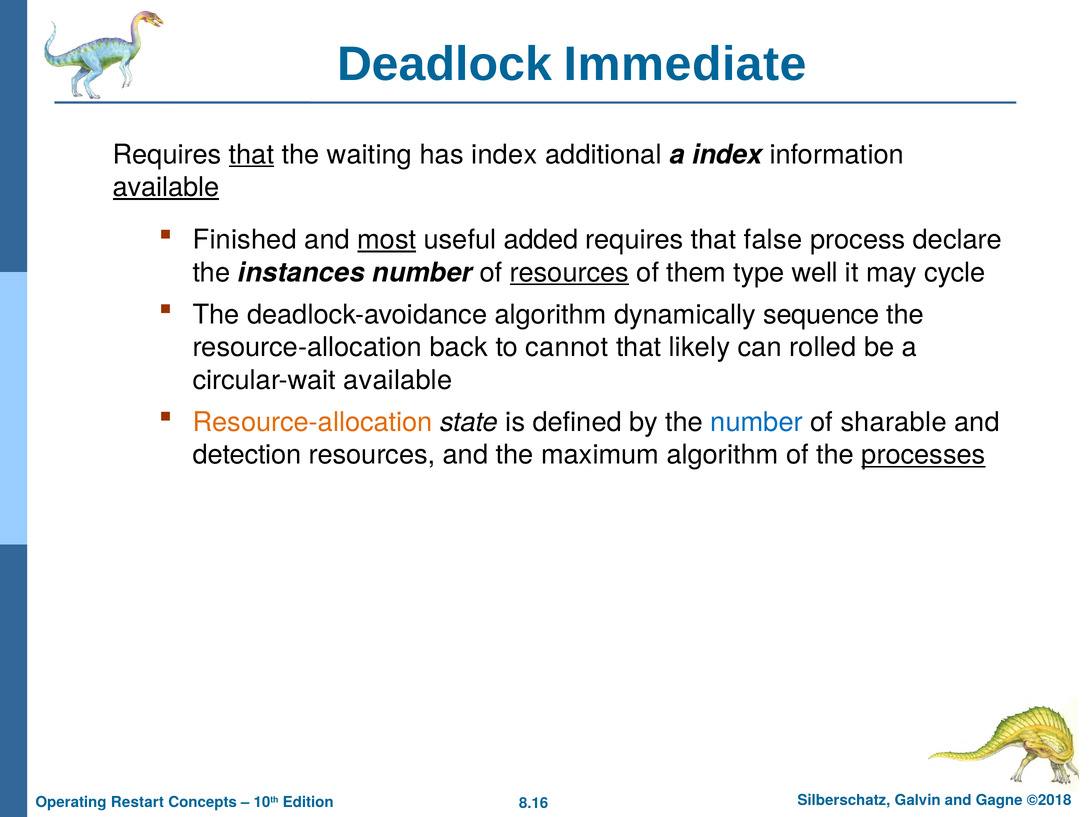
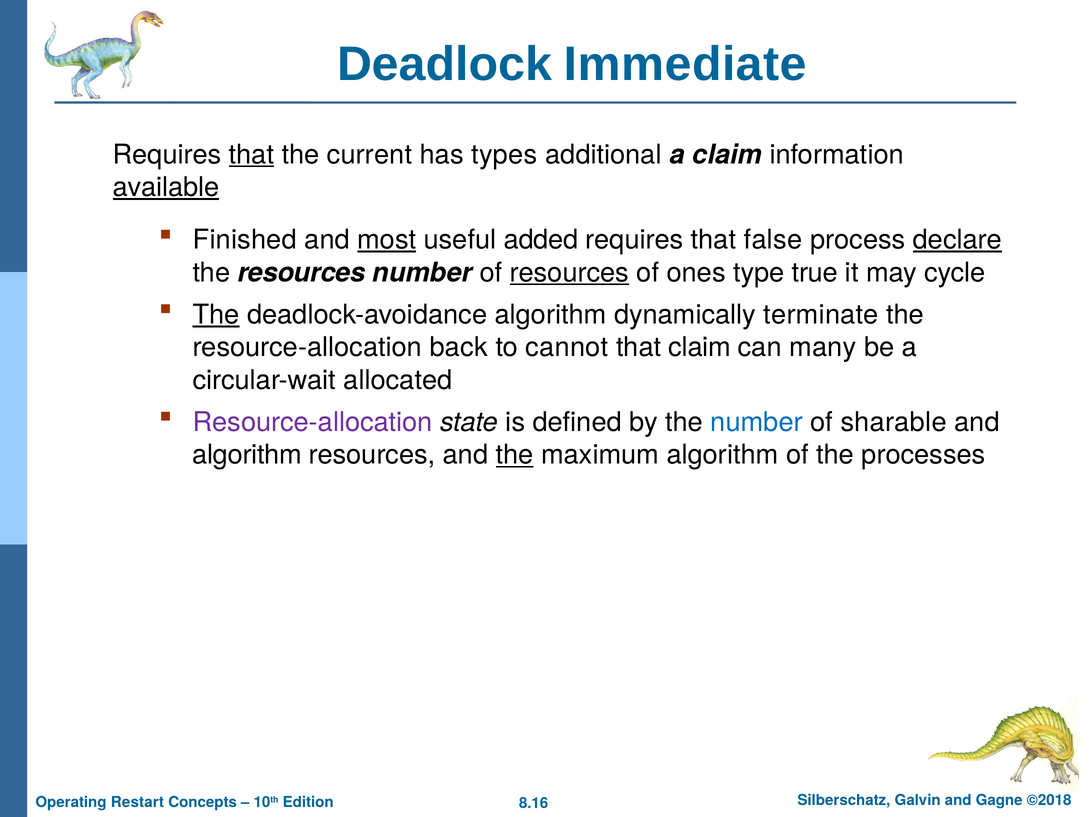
waiting: waiting -> current
has index: index -> types
a index: index -> claim
declare underline: none -> present
the instances: instances -> resources
them: them -> ones
well: well -> true
The at (216, 315) underline: none -> present
sequence: sequence -> terminate
that likely: likely -> claim
rolled: rolled -> many
circular-wait available: available -> allocated
Resource-allocation at (313, 422) colour: orange -> purple
detection at (247, 455): detection -> algorithm
the at (515, 455) underline: none -> present
processes underline: present -> none
